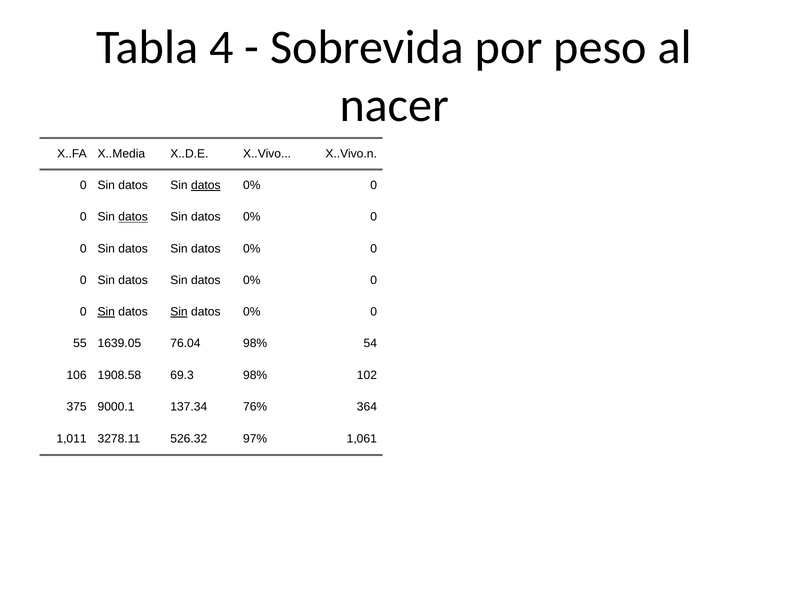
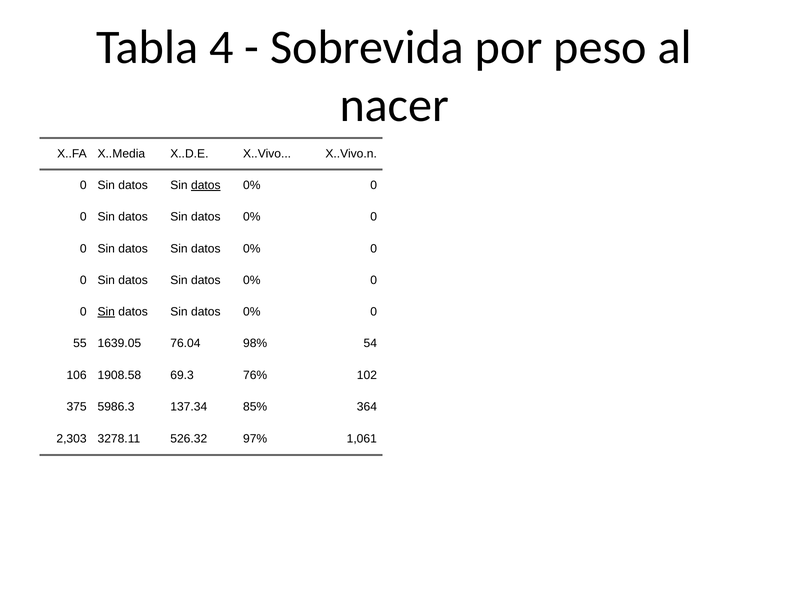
datos at (133, 217) underline: present -> none
Sin at (179, 312) underline: present -> none
69.3 98%: 98% -> 76%
9000.1: 9000.1 -> 5986.3
76%: 76% -> 85%
1,011: 1,011 -> 2,303
